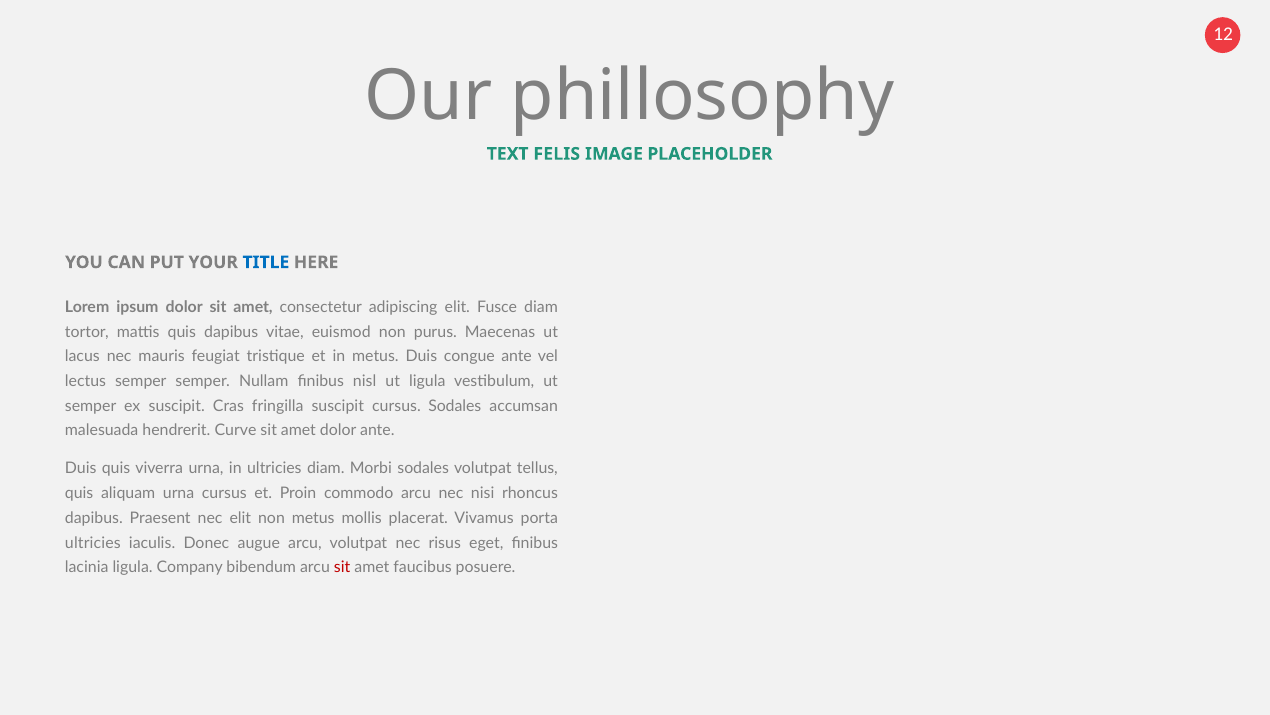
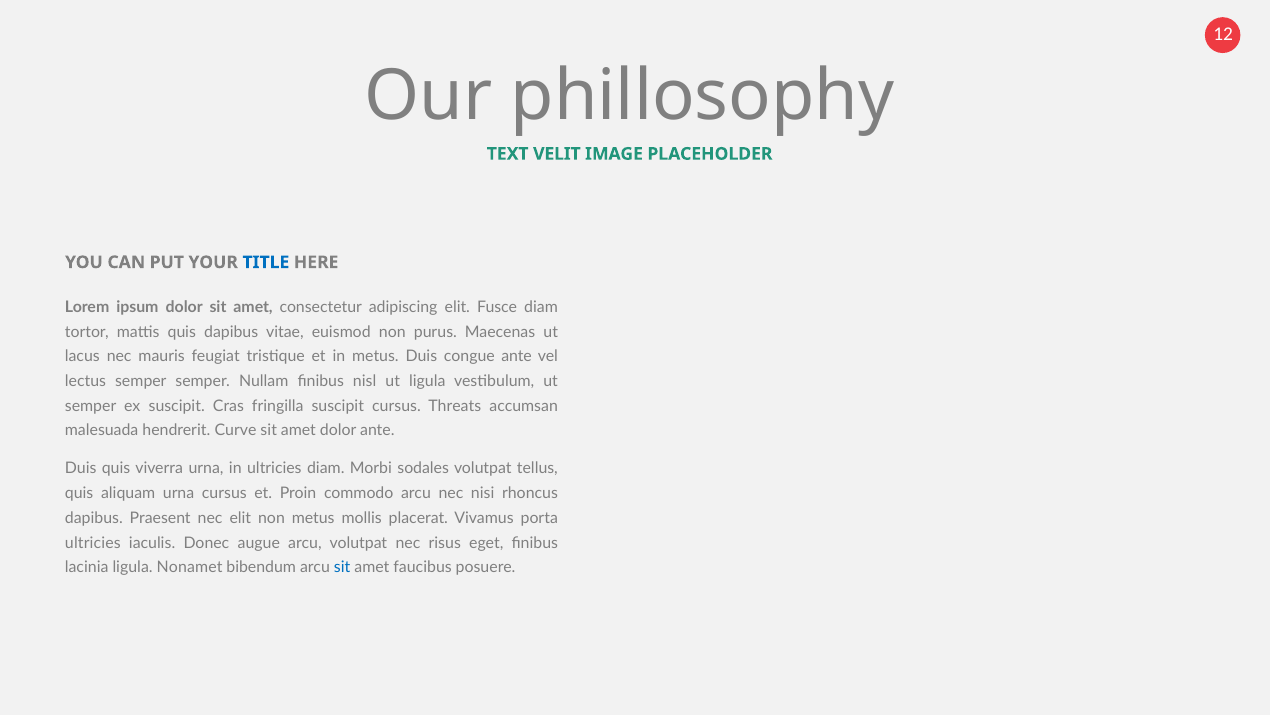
FELIS: FELIS -> VELIT
cursus Sodales: Sodales -> Threats
Company: Company -> Nonamet
sit at (342, 567) colour: red -> blue
